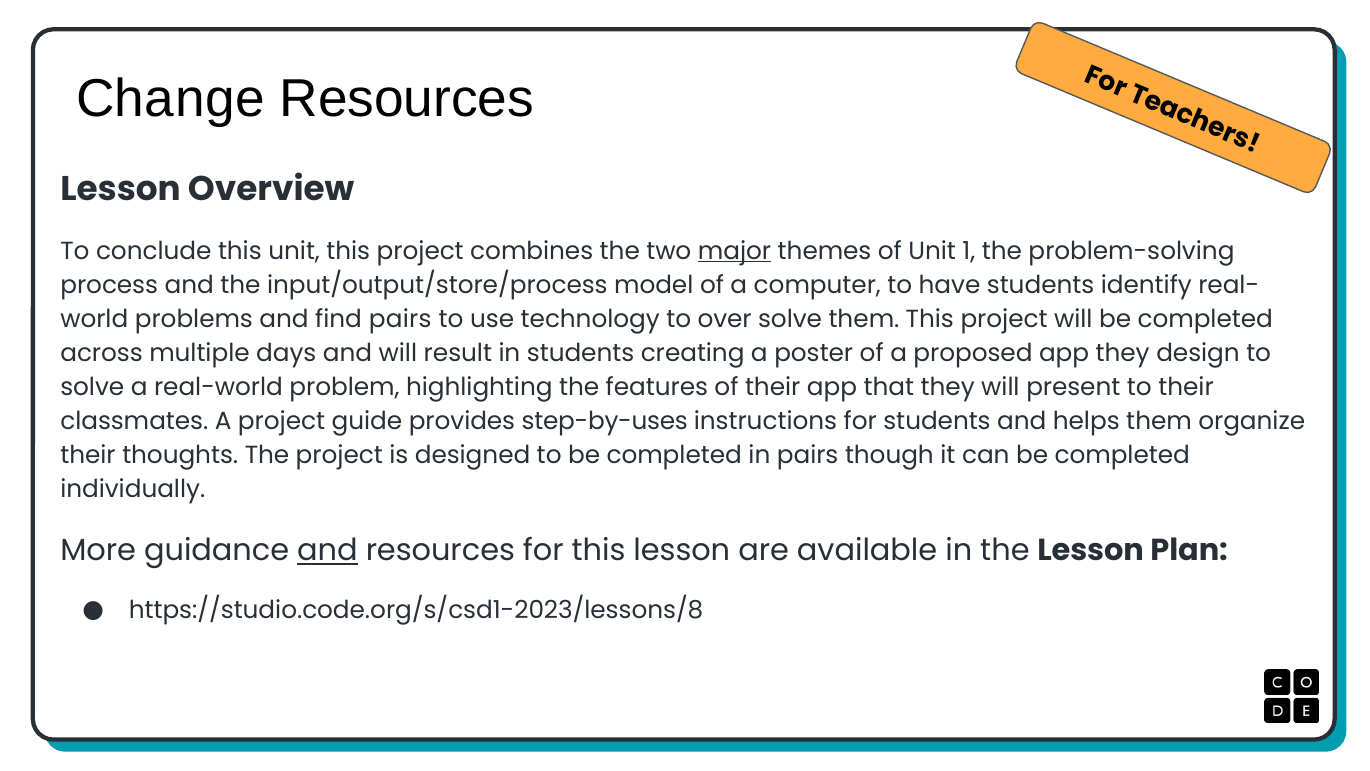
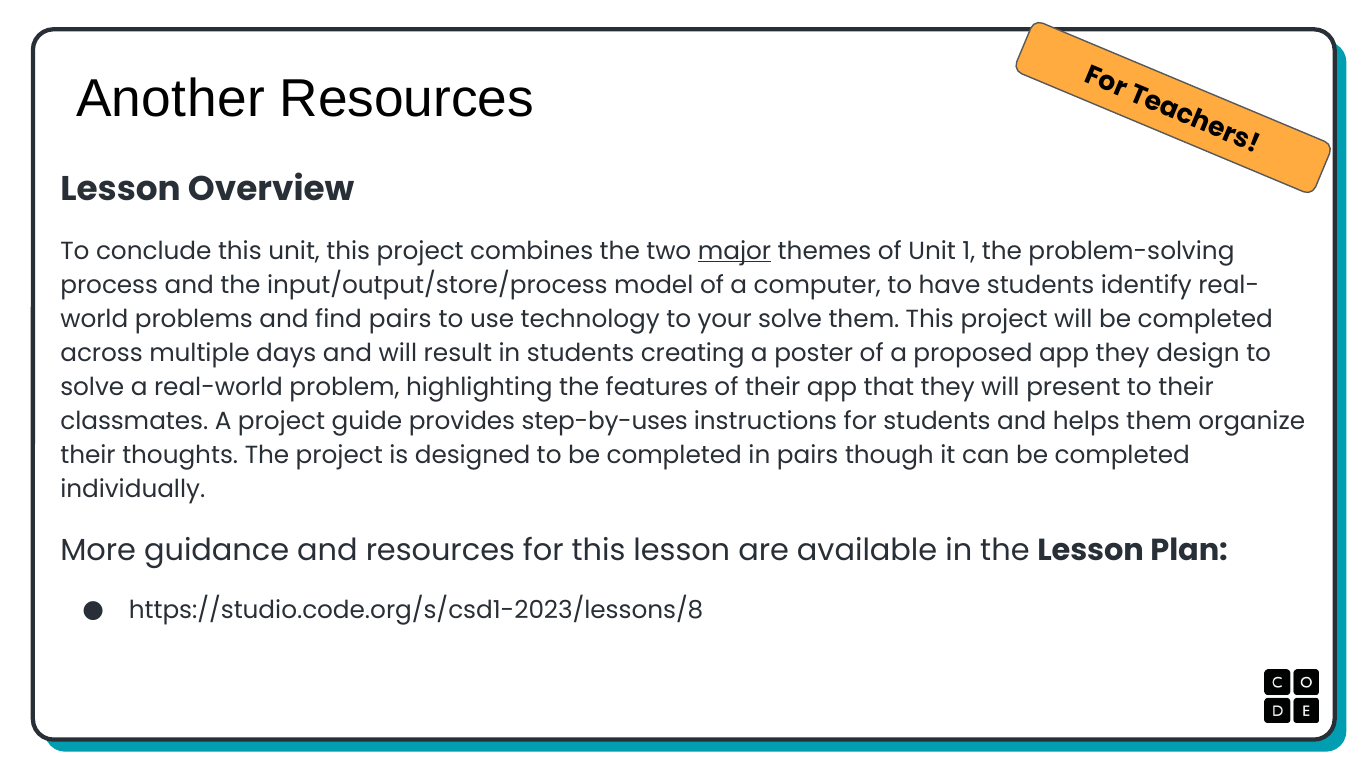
Change: Change -> Another
over: over -> your
and at (327, 550) underline: present -> none
